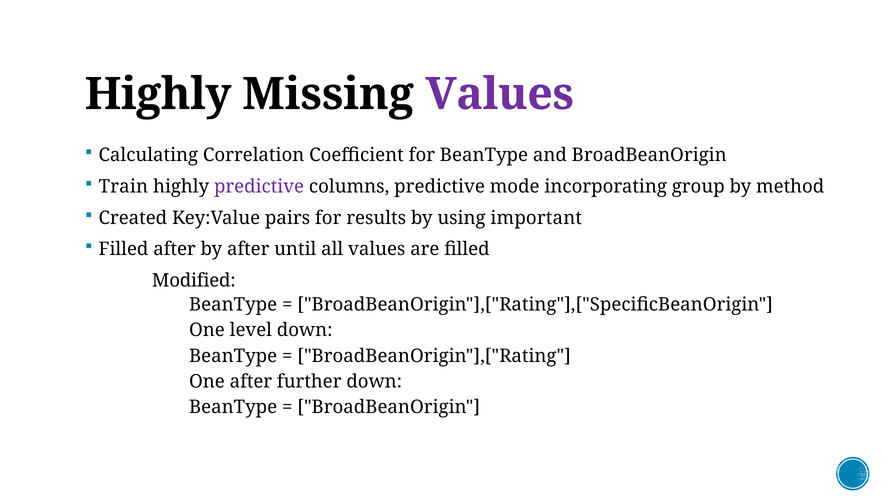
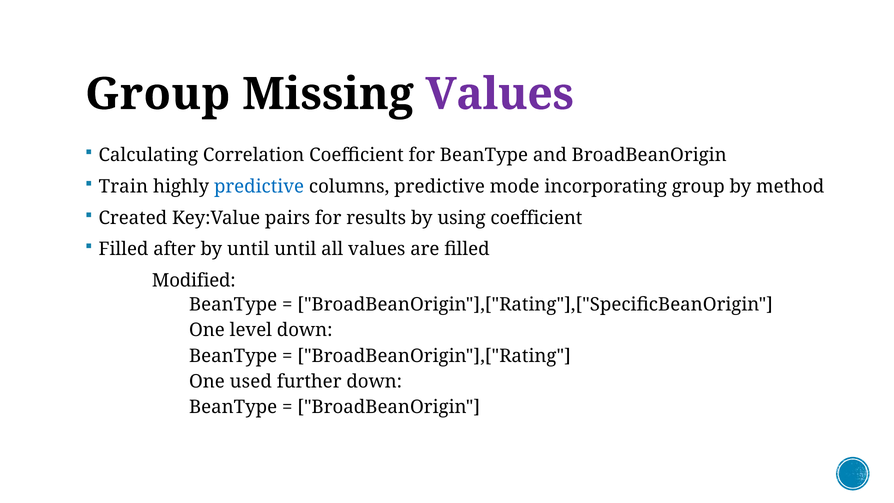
Highly at (158, 94): Highly -> Group
predictive at (259, 186) colour: purple -> blue
using important: important -> coefficient
by after: after -> until
One after: after -> used
